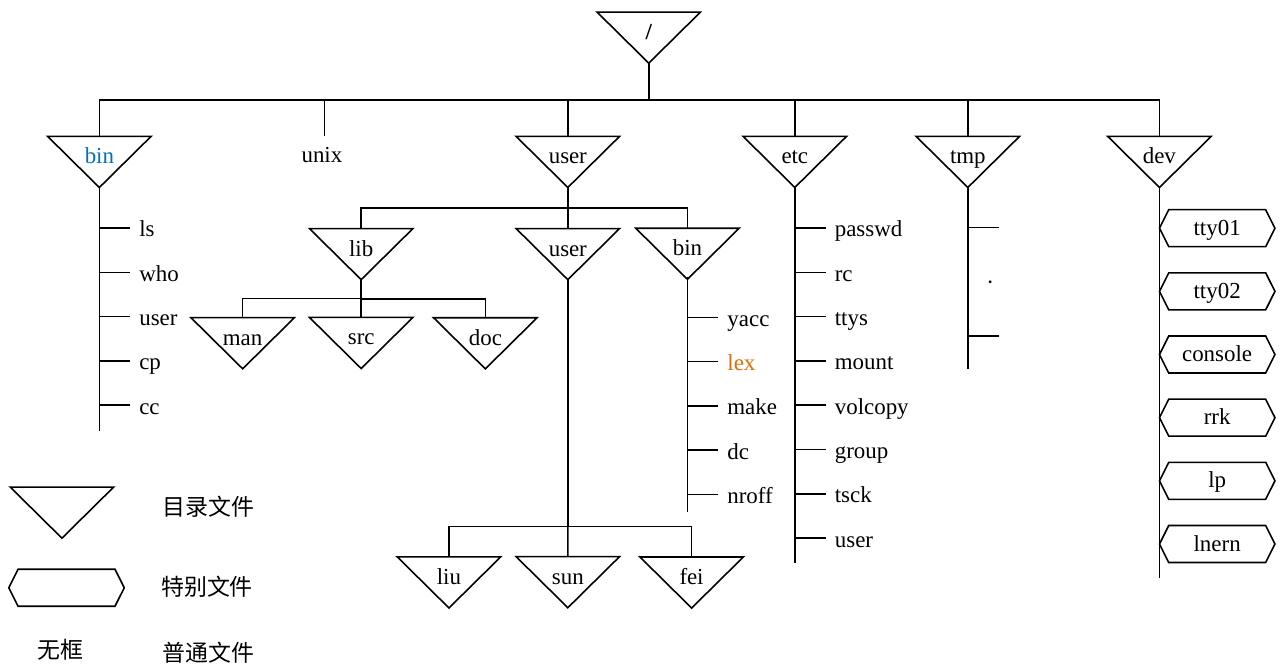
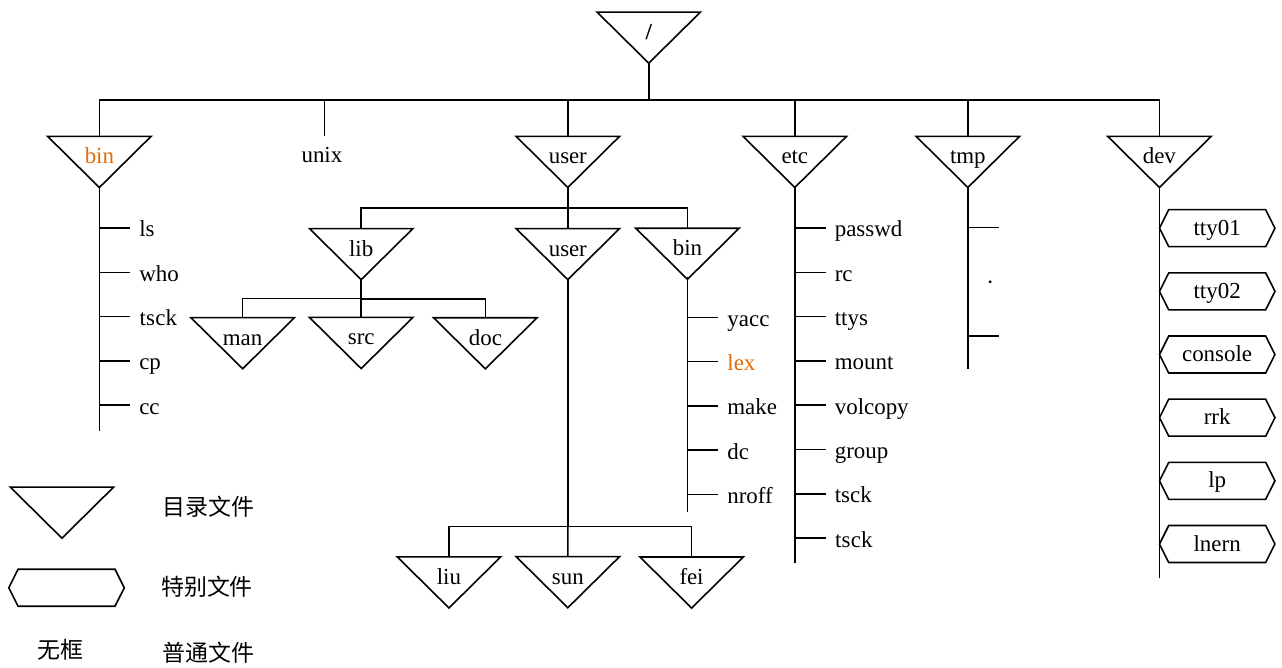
bin at (99, 156) colour: blue -> orange
user at (158, 318): user -> tsck
user at (854, 540): user -> tsck
